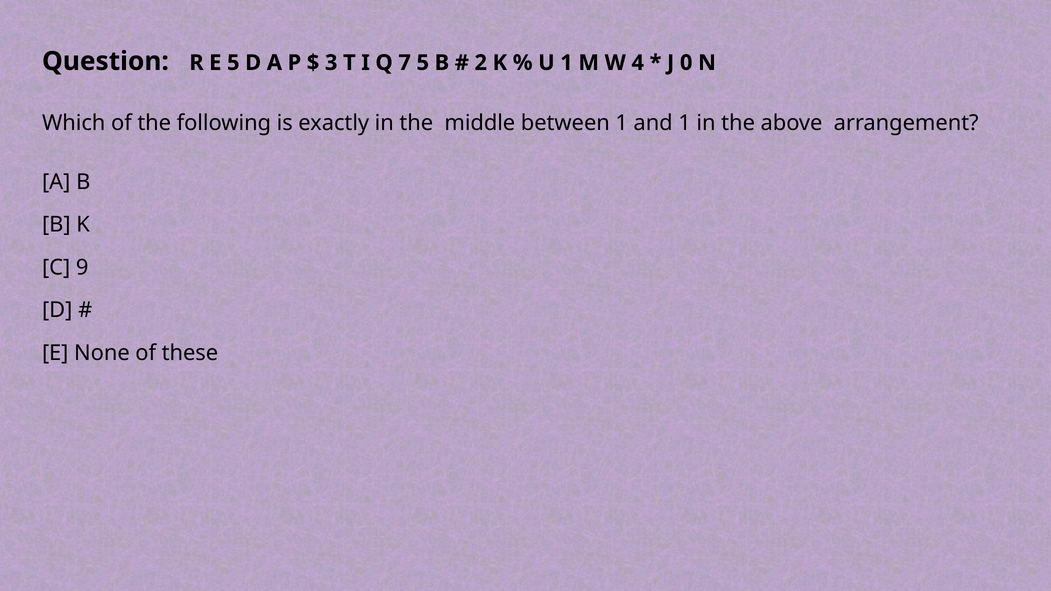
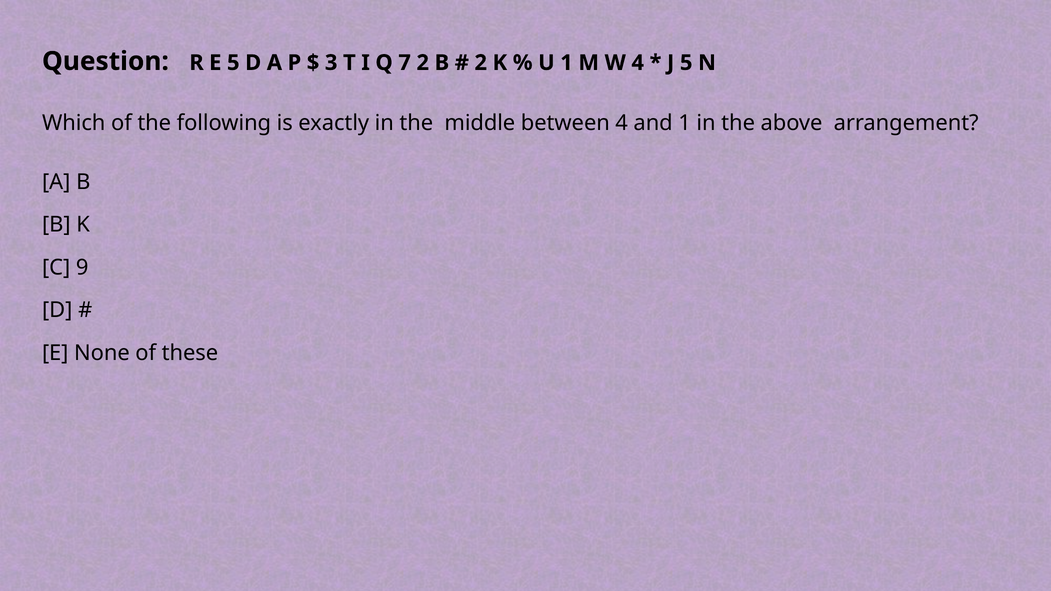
7 5: 5 -> 2
J 0: 0 -> 5
between 1: 1 -> 4
